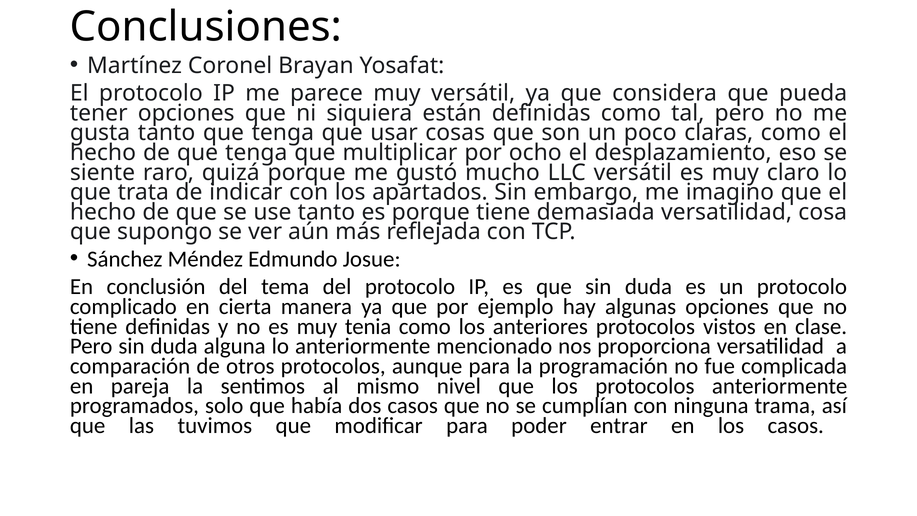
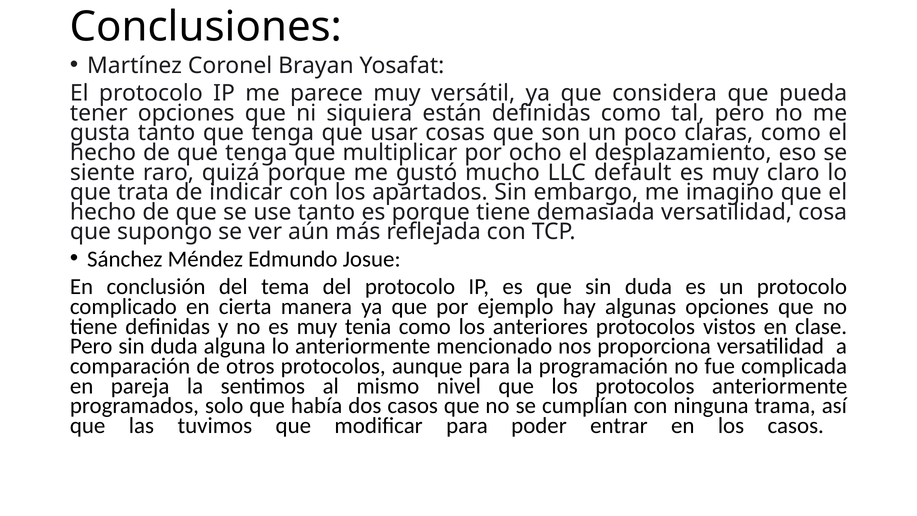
LLC versátil: versátil -> default
